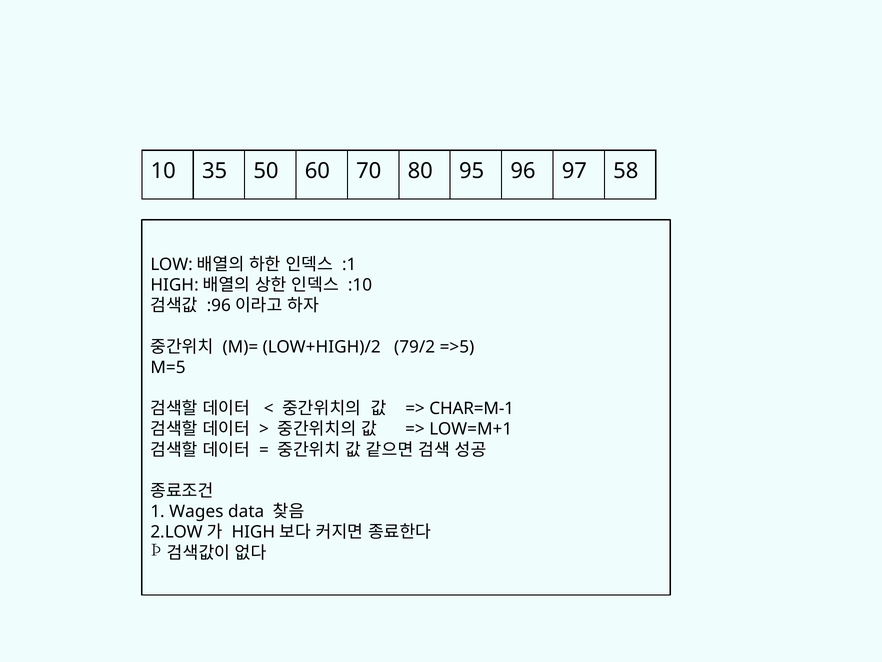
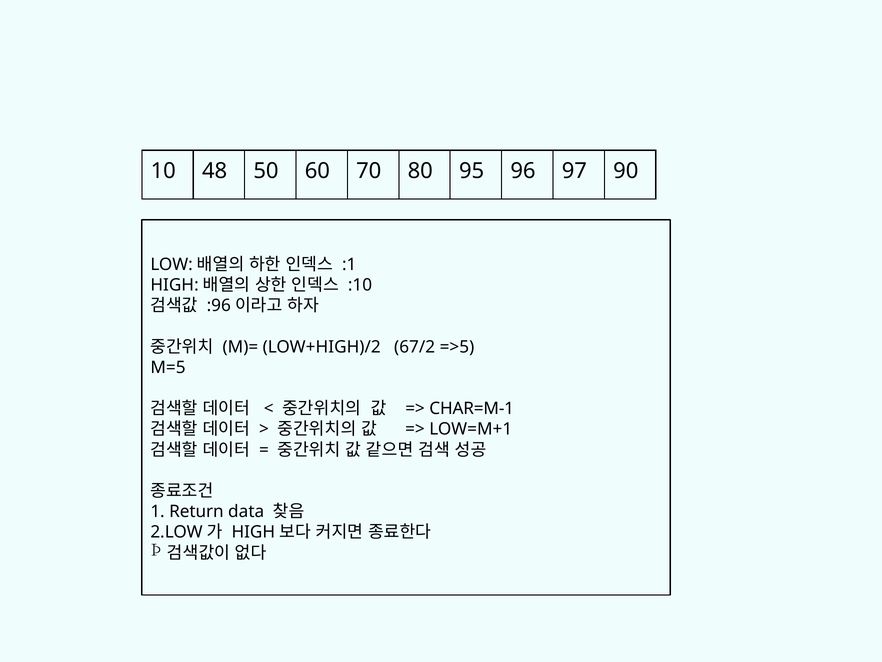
35: 35 -> 48
58: 58 -> 90
79/2: 79/2 -> 67/2
Wages: Wages -> Return
